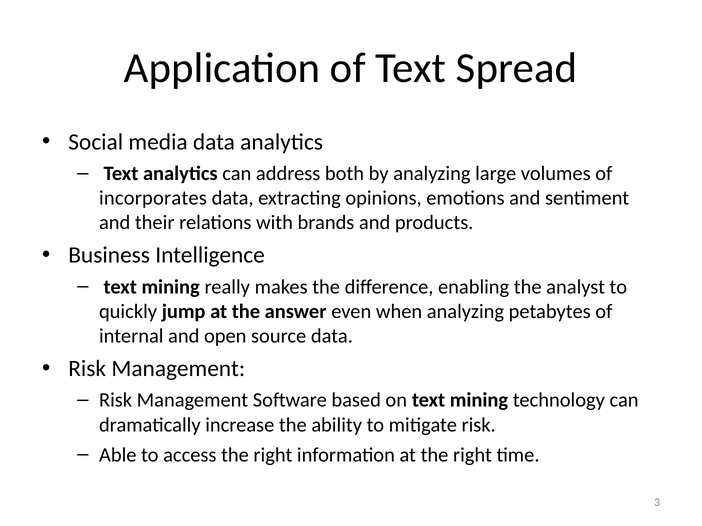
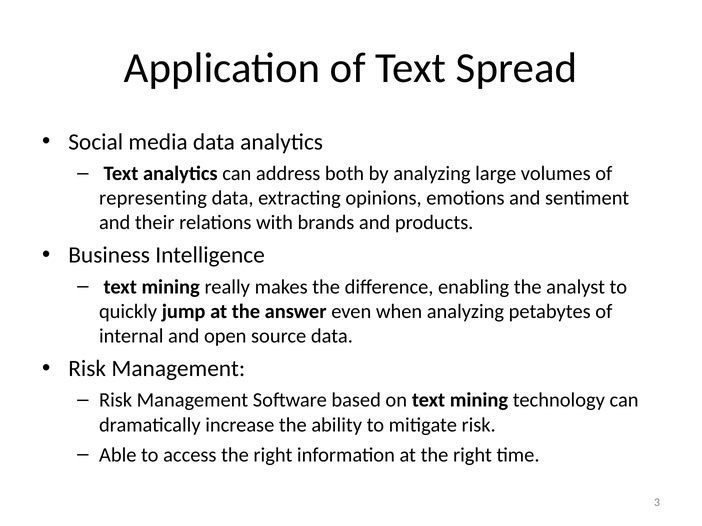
incorporates: incorporates -> representing
